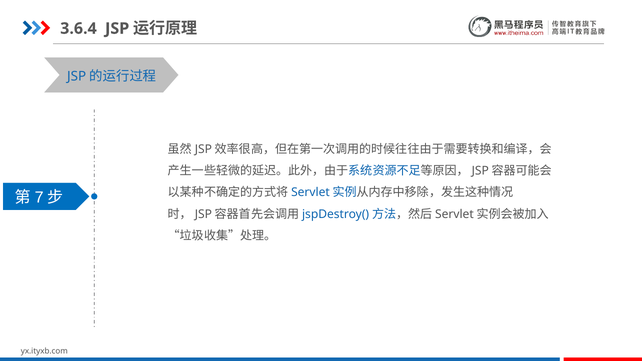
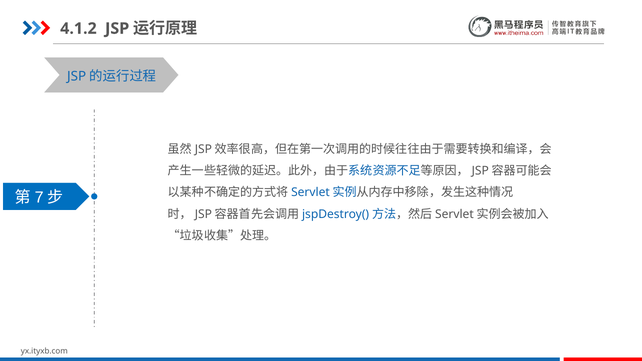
3.6.4: 3.6.4 -> 4.1.2
